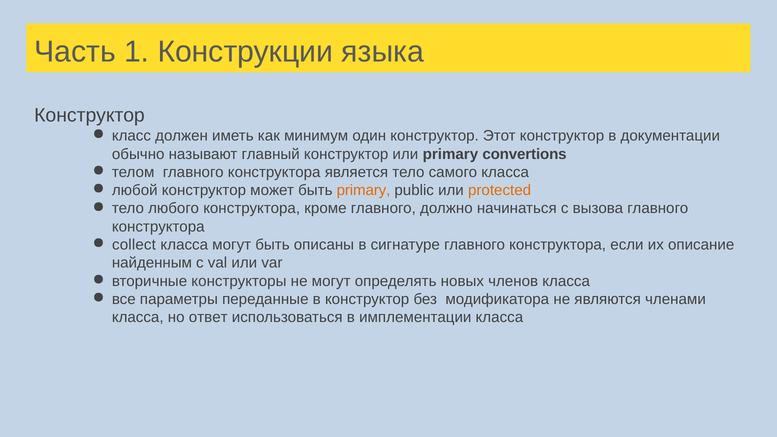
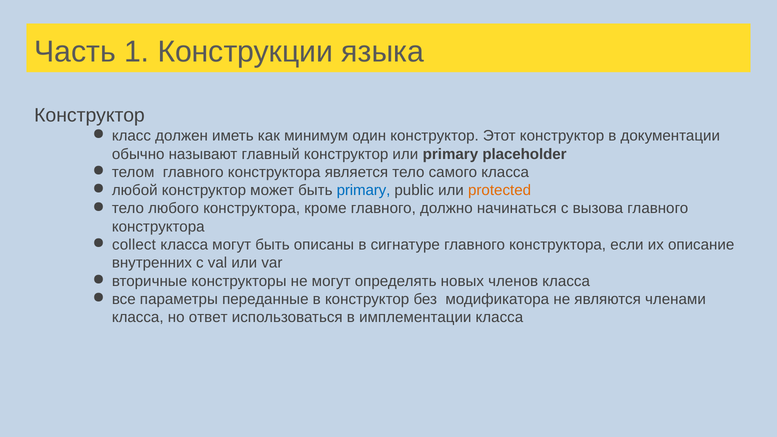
convertions: convertions -> placeholder
primary at (364, 190) colour: orange -> blue
найденным: найденным -> внутренних
